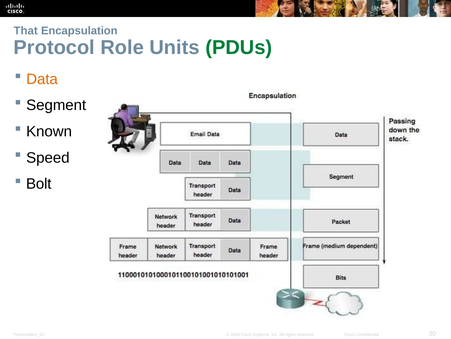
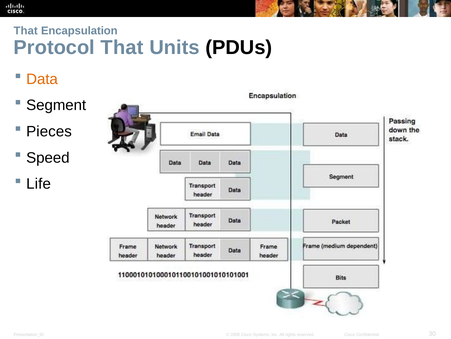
Protocol Role: Role -> That
PDUs colour: green -> black
Known: Known -> Pieces
Bolt: Bolt -> Life
